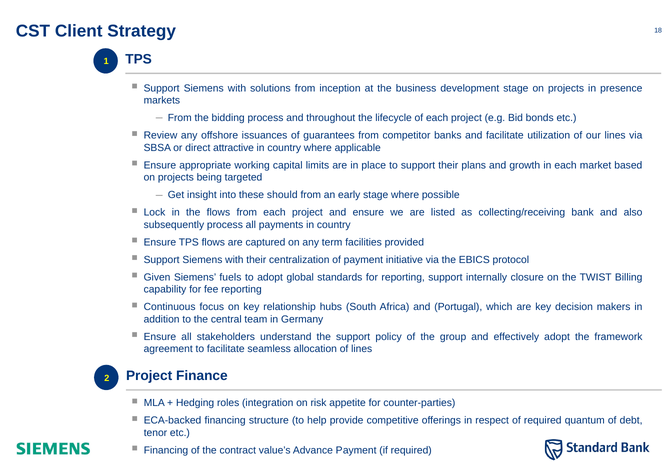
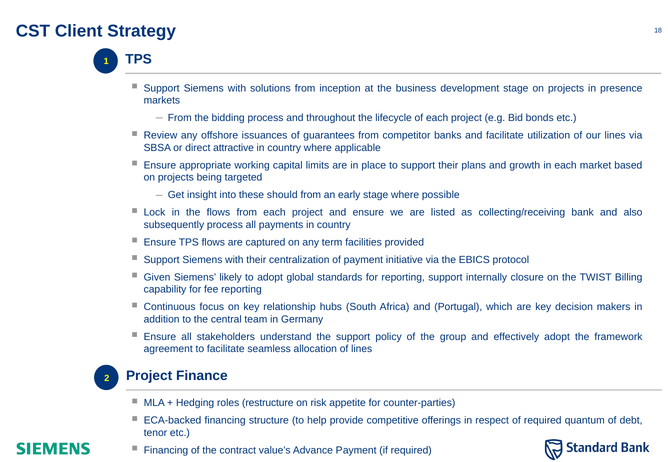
fuels: fuels -> likely
integration: integration -> restructure
